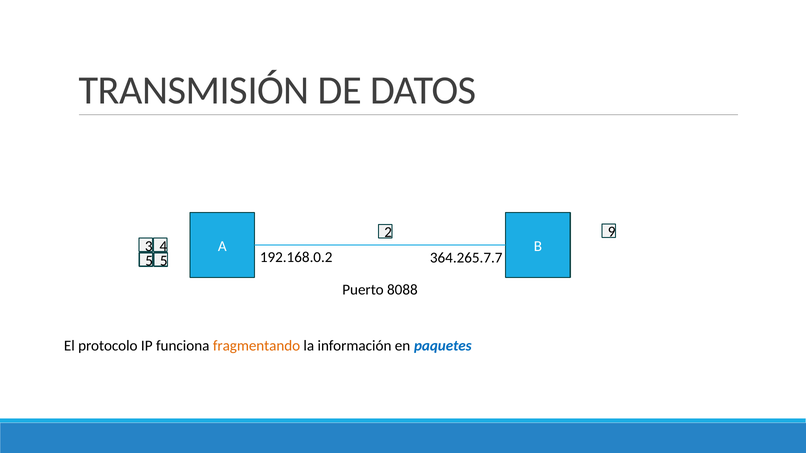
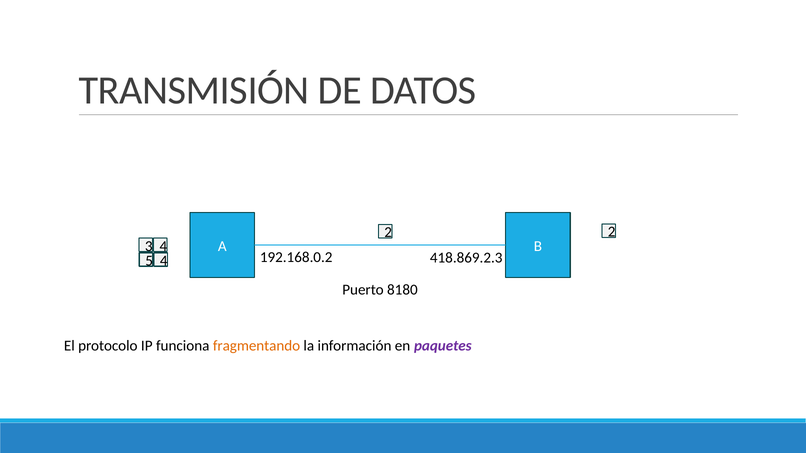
2 9: 9 -> 2
364.265.7.7: 364.265.7.7 -> 418.869.2.3
5 5: 5 -> 4
8088: 8088 -> 8180
paquetes colour: blue -> purple
